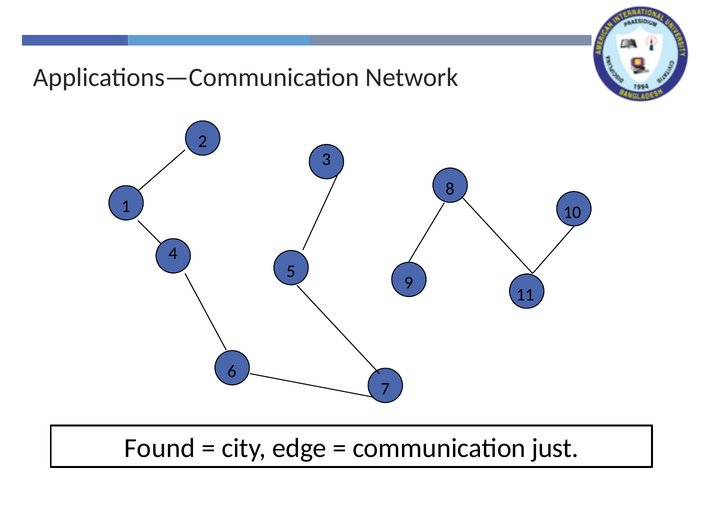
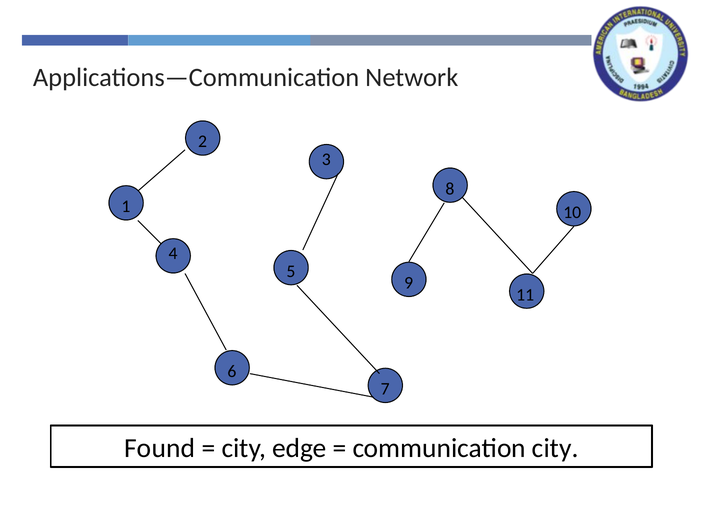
communication just: just -> city
